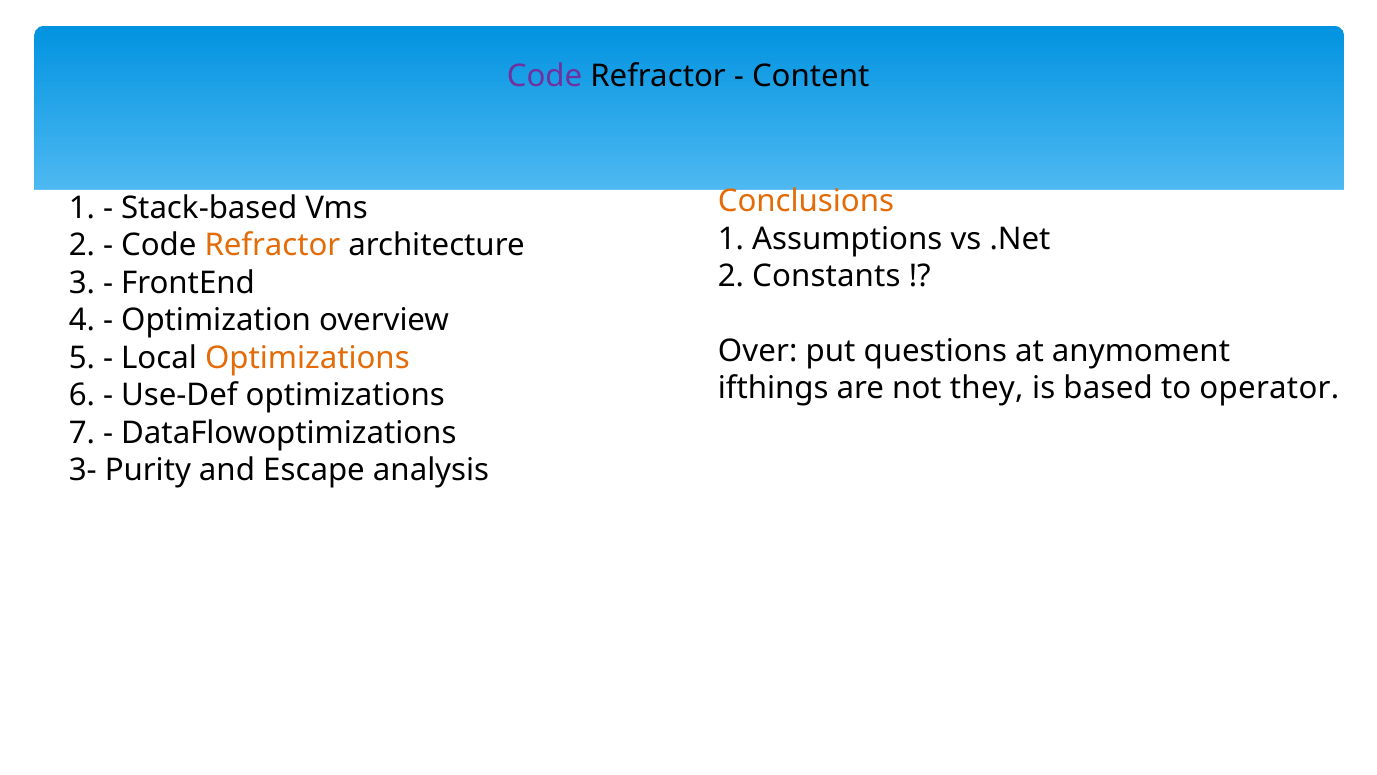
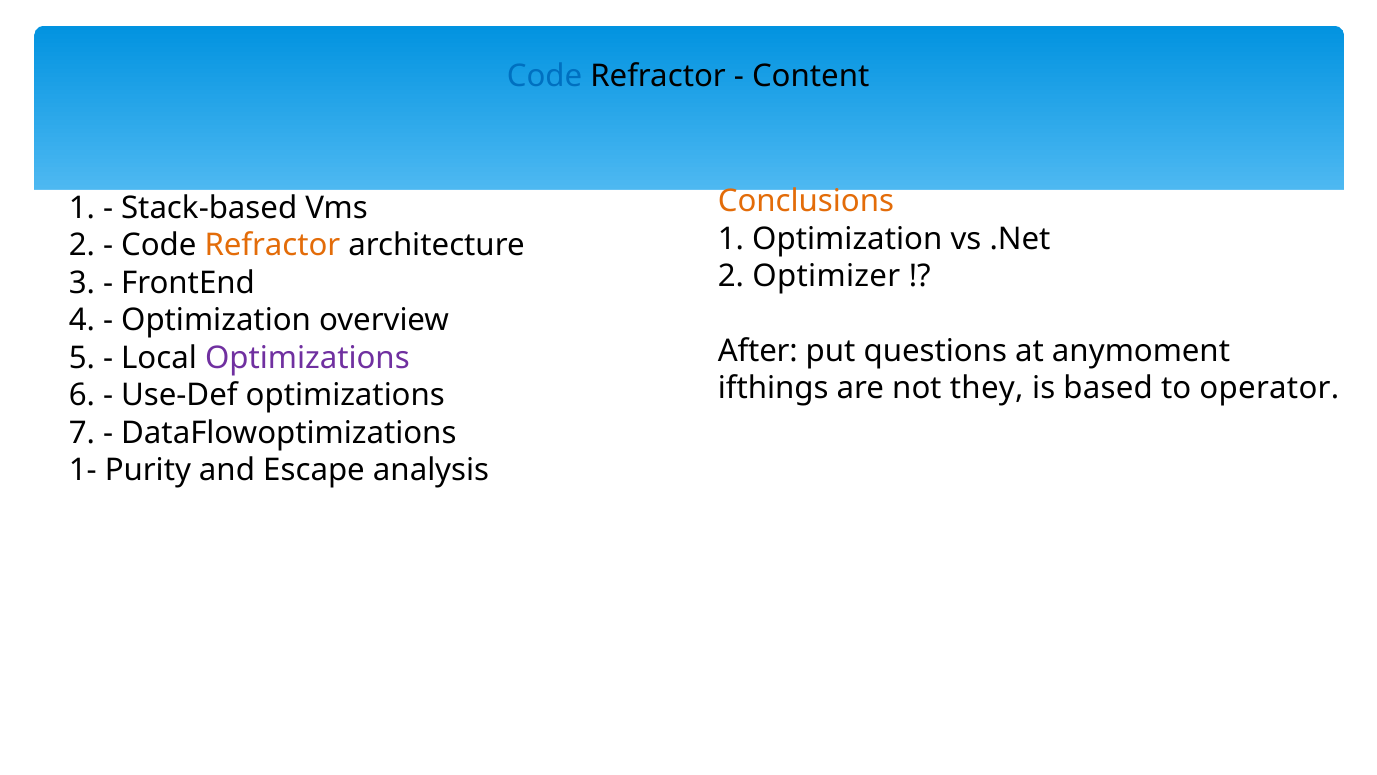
Code at (545, 76) colour: purple -> blue
1 Assumptions: Assumptions -> Optimization
Constants: Constants -> Optimizer
Over: Over -> After
Optimizations at (307, 358) colour: orange -> purple
3-: 3- -> 1-
